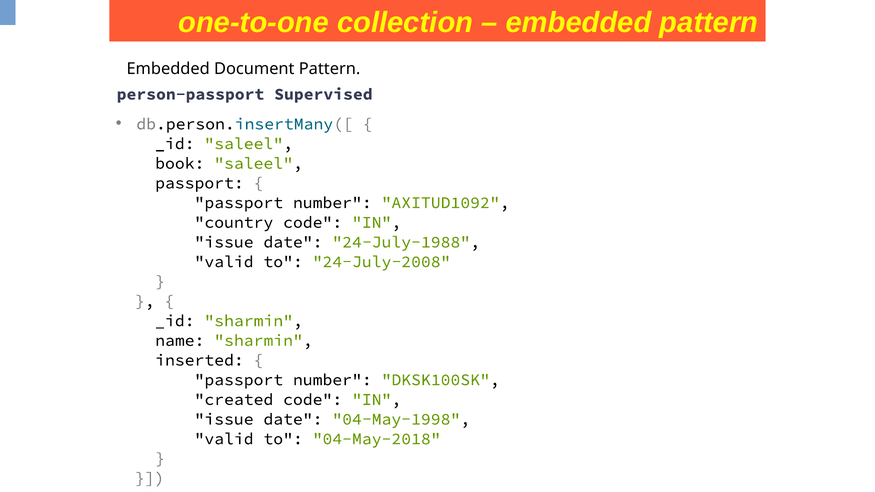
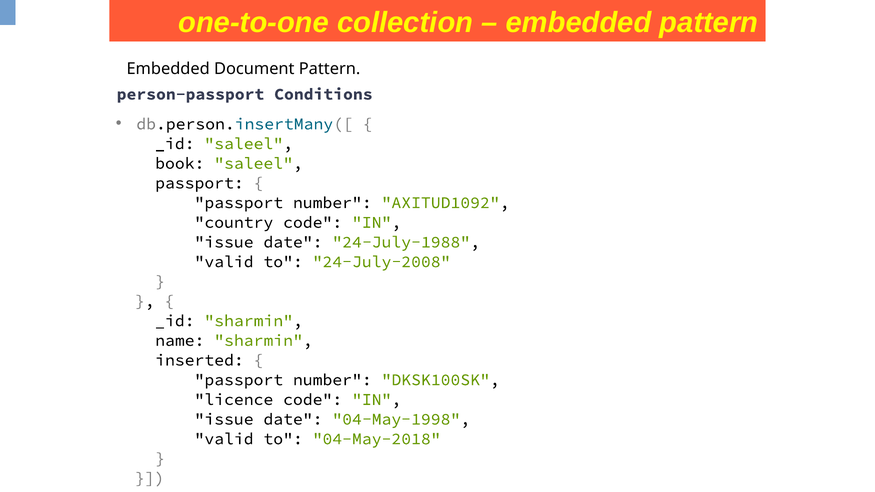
Supervised: Supervised -> Conditions
created: created -> licence
